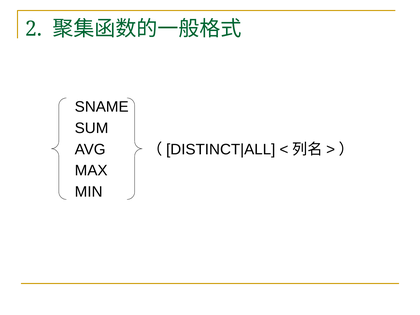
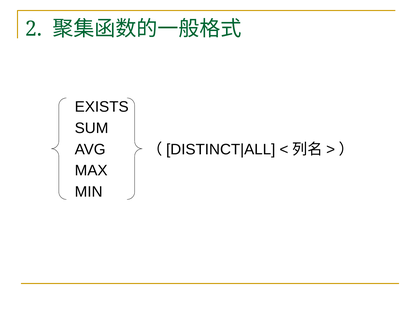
SNAME: SNAME -> EXISTS
